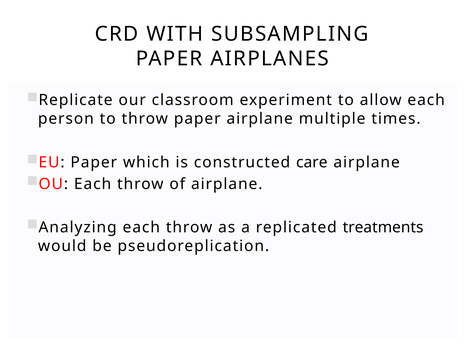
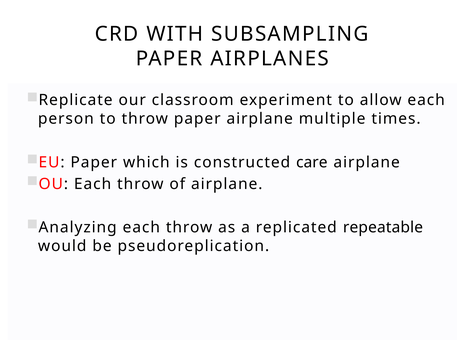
treatments: treatments -> repeatable
